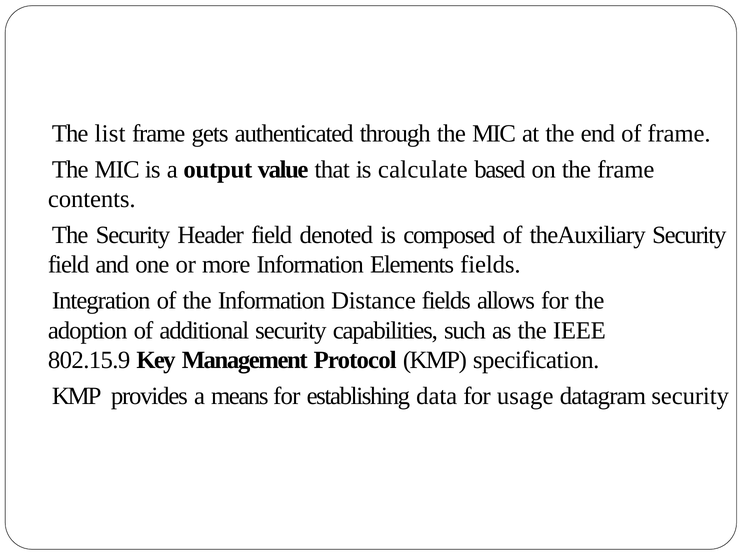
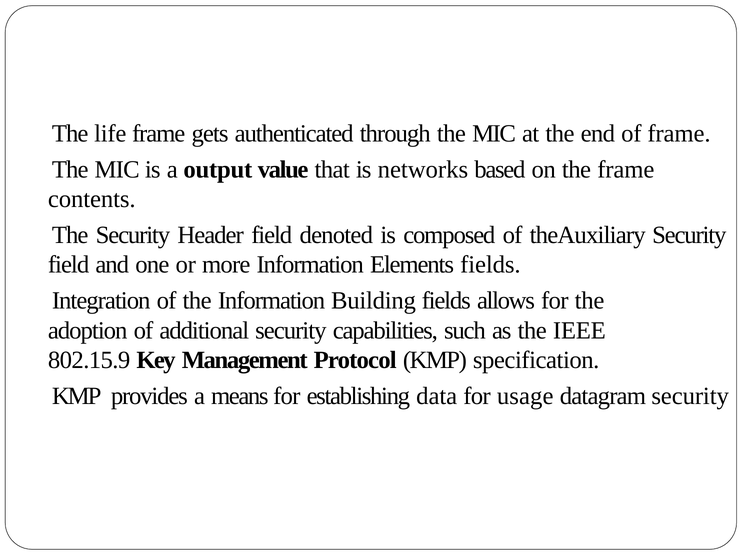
list: list -> life
calculate: calculate -> networks
Distance: Distance -> Building
